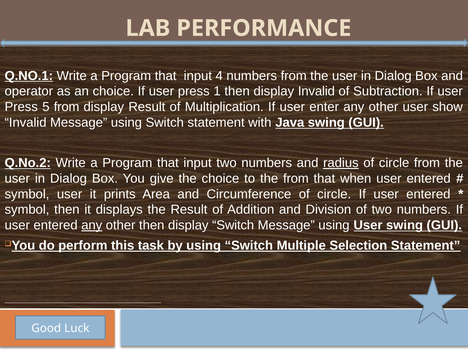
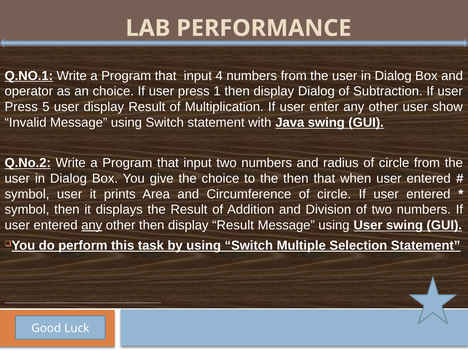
display Invalid: Invalid -> Dialog
5 from: from -> user
radius underline: present -> none
the from: from -> then
then display Switch: Switch -> Result
